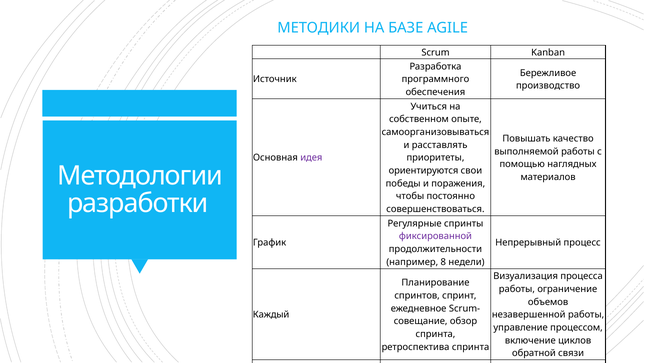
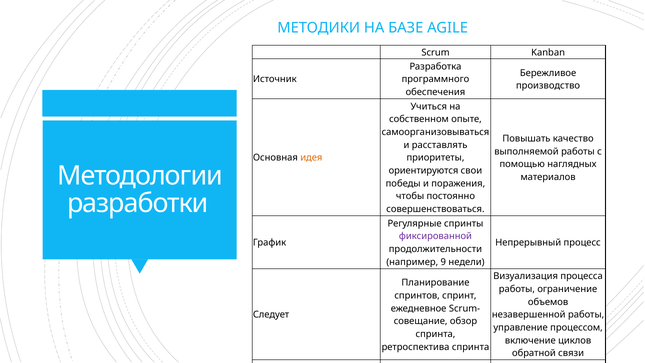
идея colour: purple -> orange
8: 8 -> 9
Каждый: Каждый -> Следует
